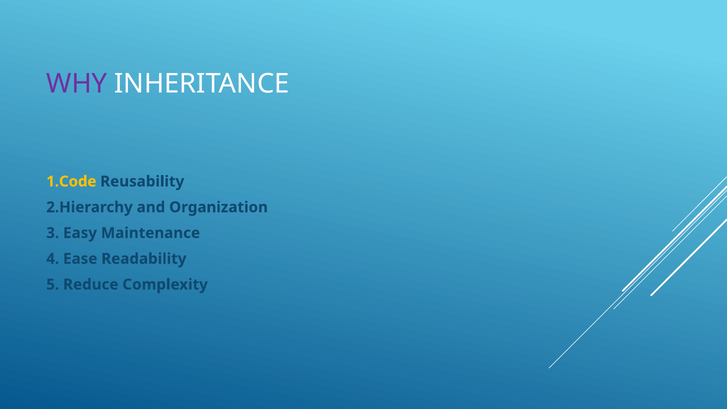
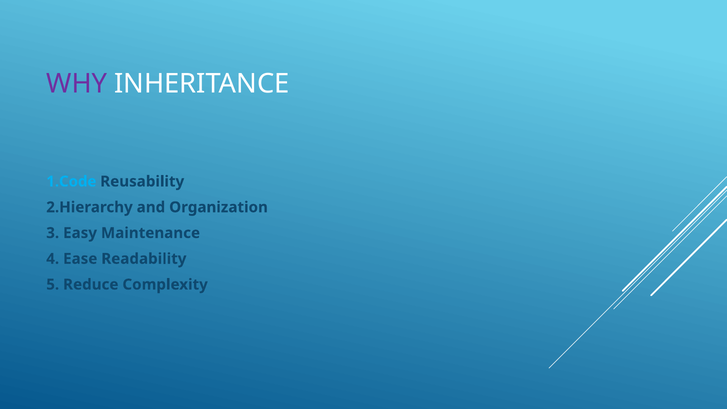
1.Code colour: yellow -> light blue
